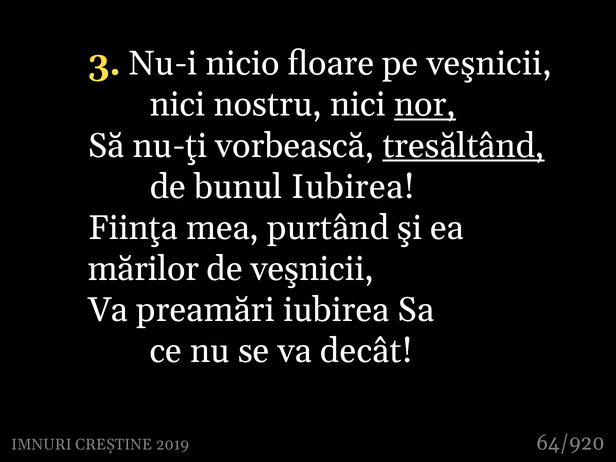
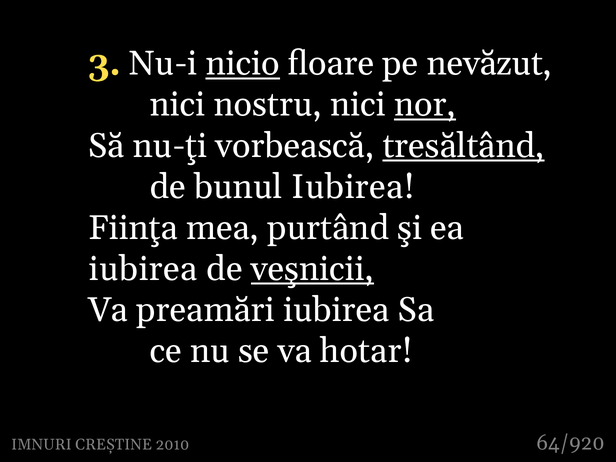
nicio underline: none -> present
pe veşnicii: veşnicii -> nevăzut
mărilor at (143, 269): mărilor -> iubirea
veşnicii at (312, 269) underline: none -> present
decât: decât -> hotar
2019: 2019 -> 2010
